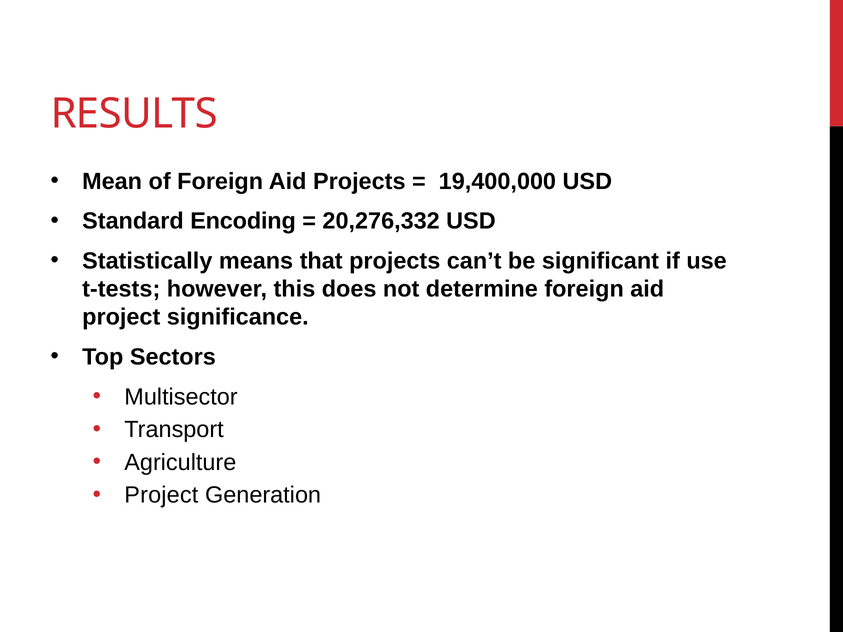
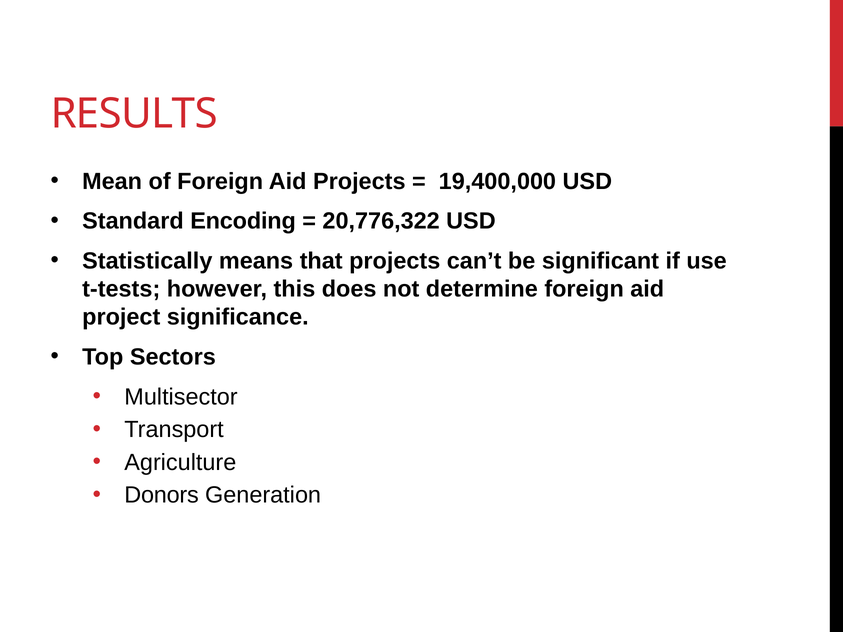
20,276,332: 20,276,332 -> 20,776,322
Project at (161, 495): Project -> Donors
